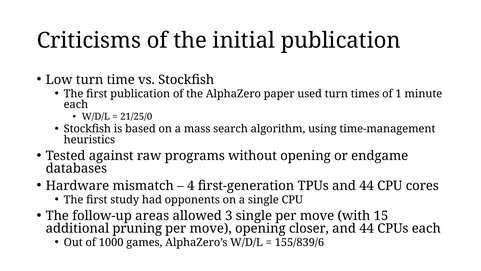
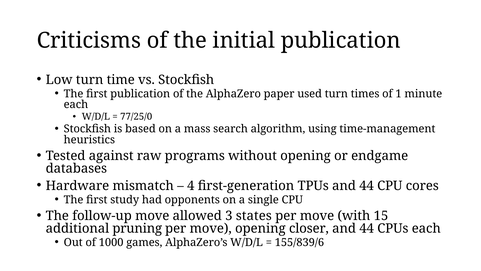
21/25/0: 21/25/0 -> 77/25/0
follow-up areas: areas -> move
3 single: single -> states
